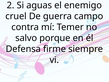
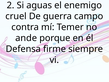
salvo: salvo -> ande
